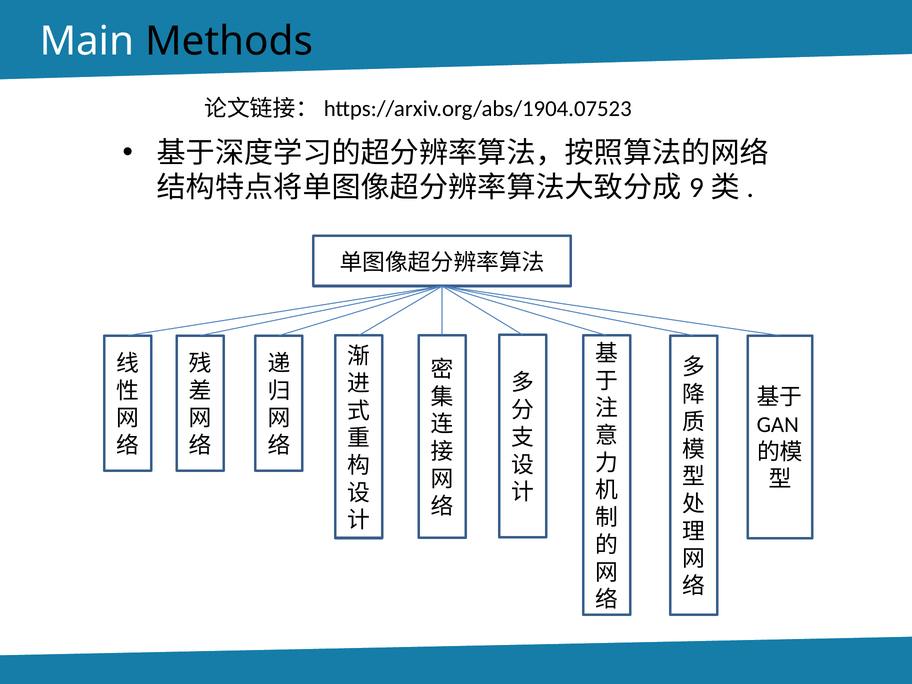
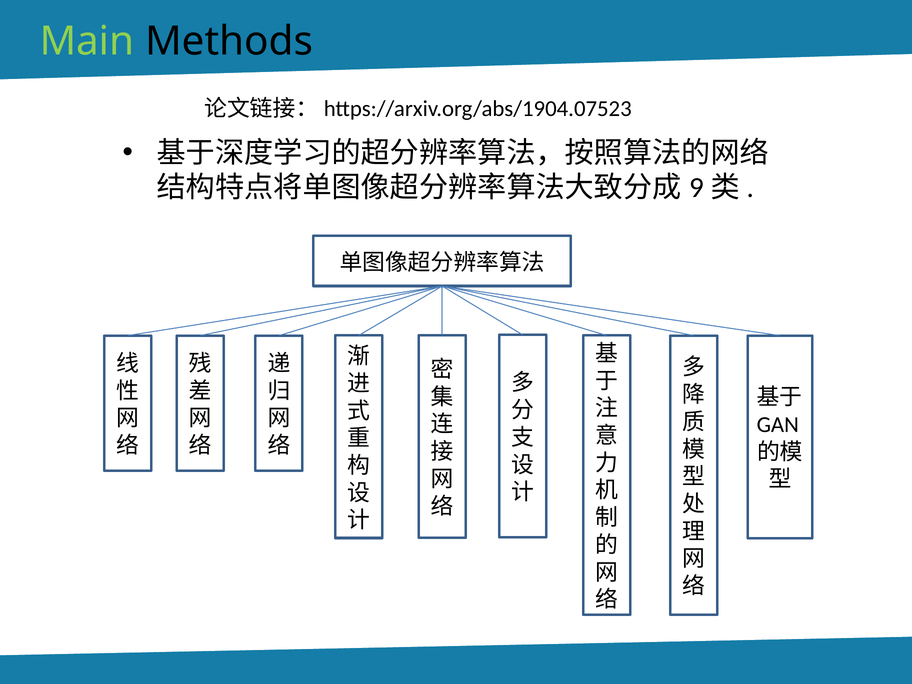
Main colour: white -> light green
